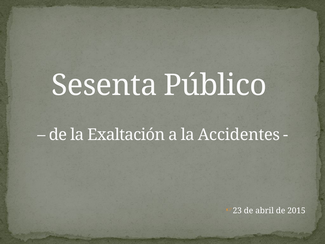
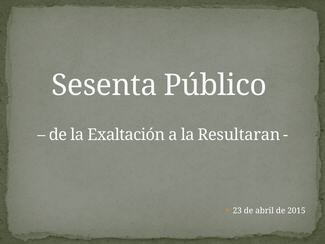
Accidentes: Accidentes -> Resultaran
